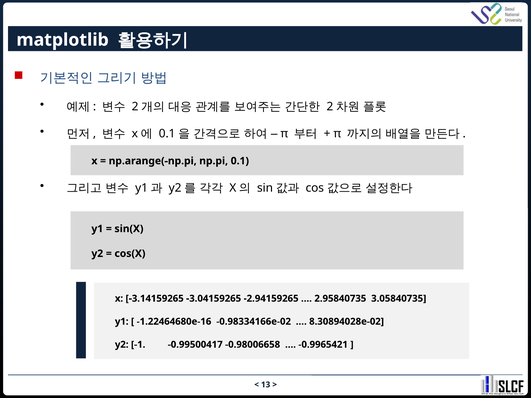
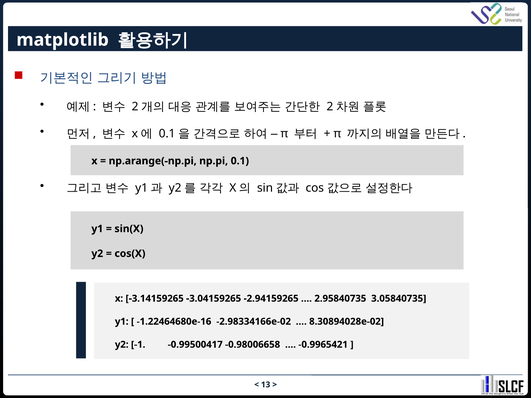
-0.98334166e-02: -0.98334166e-02 -> -2.98334166e-02
